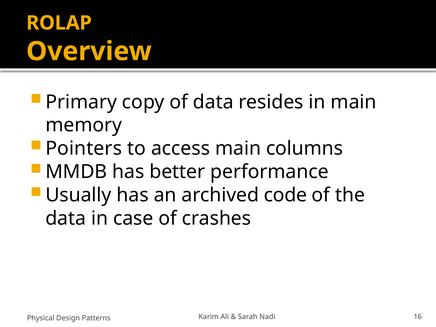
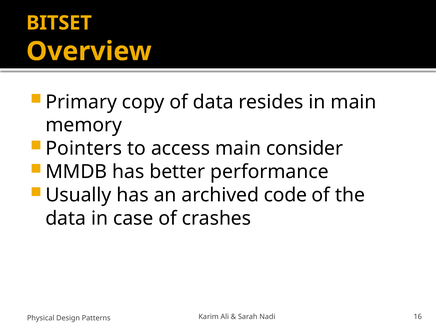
ROLAP: ROLAP -> BITSET
columns: columns -> consider
